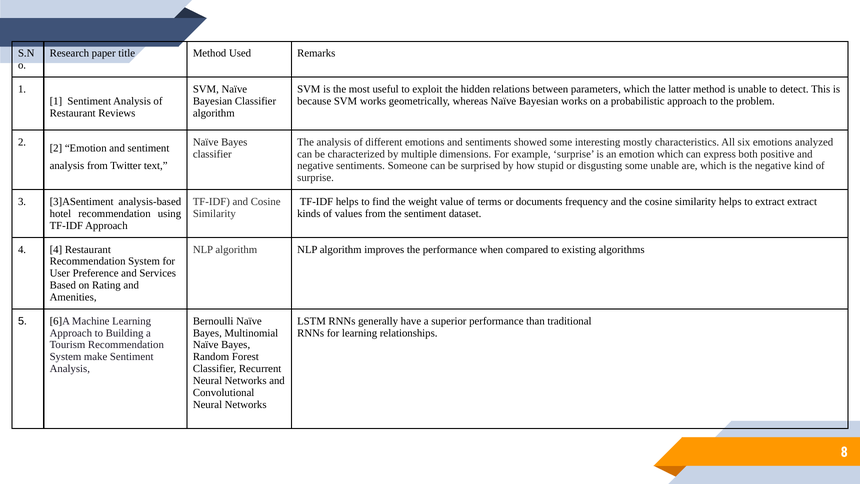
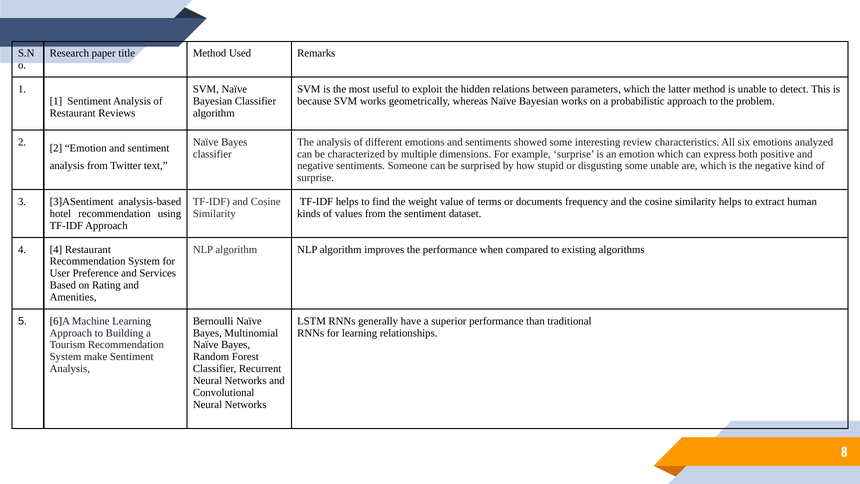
mostly: mostly -> review
extract extract: extract -> human
